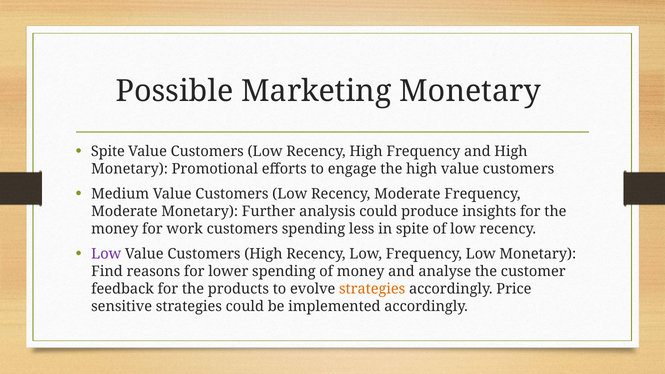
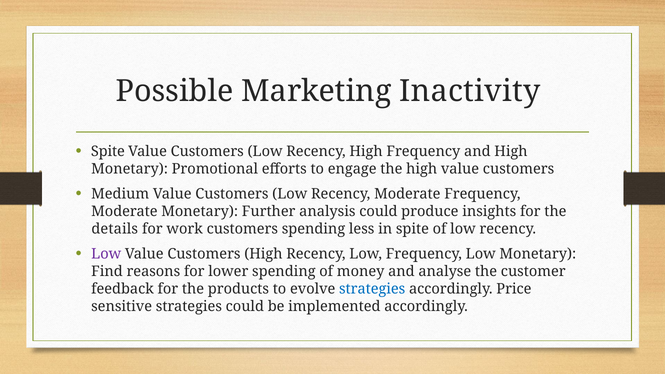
Marketing Monetary: Monetary -> Inactivity
money at (115, 229): money -> details
strategies at (372, 289) colour: orange -> blue
